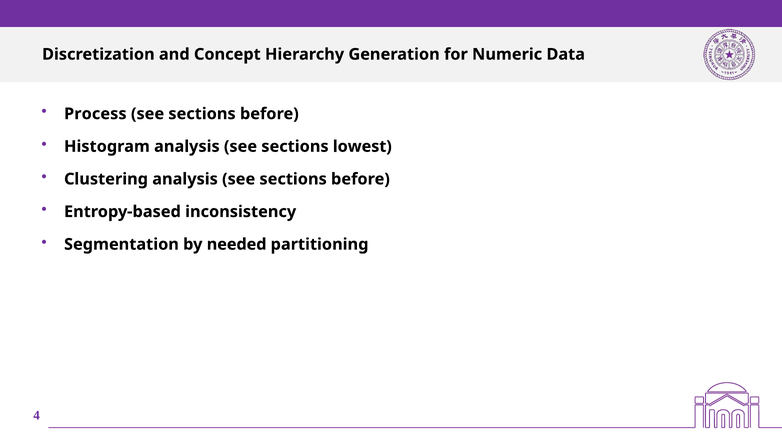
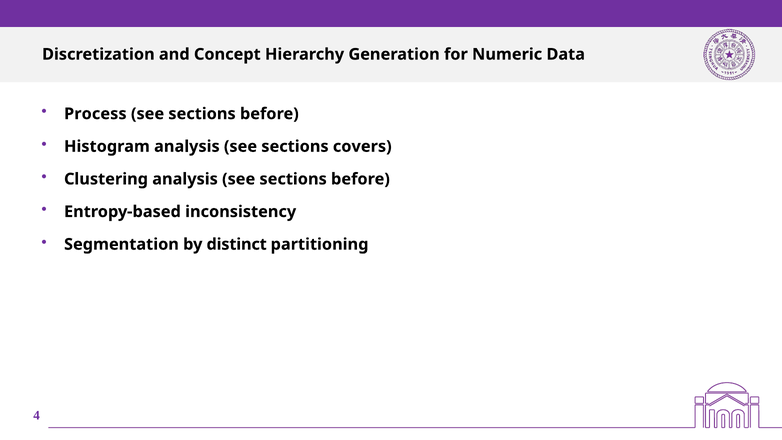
lowest: lowest -> covers
needed: needed -> distinct
